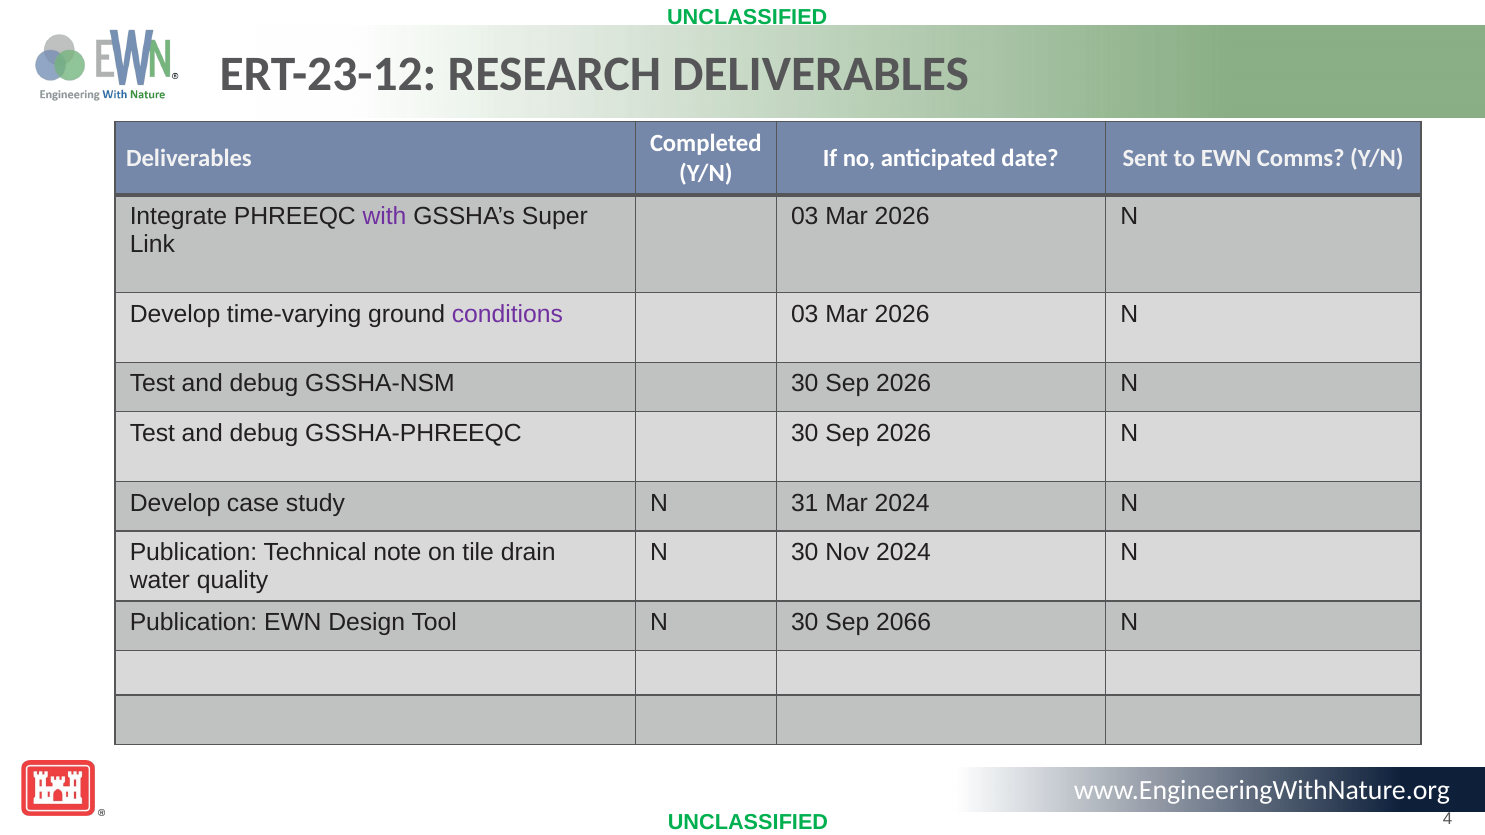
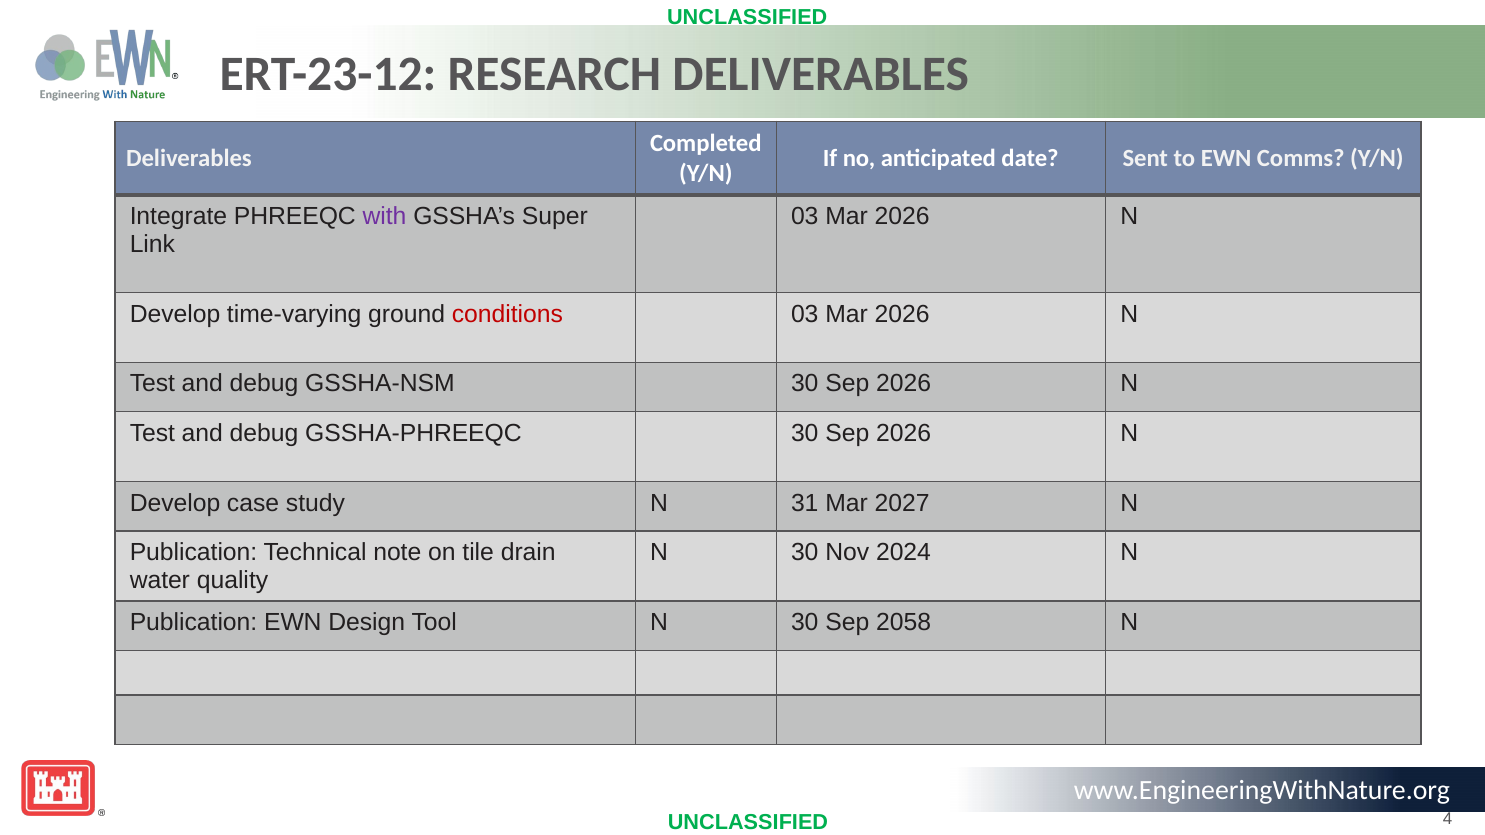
conditions colour: purple -> red
Mar 2024: 2024 -> 2027
2066: 2066 -> 2058
